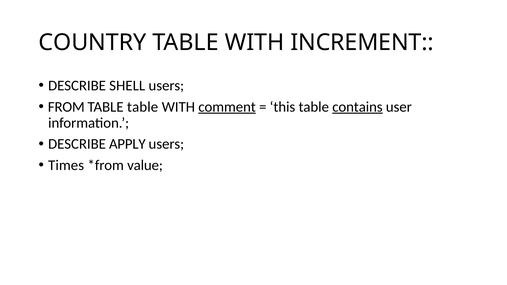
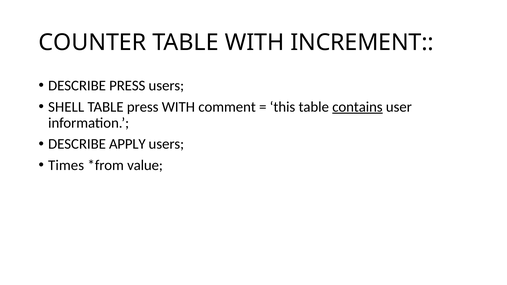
COUNTRY: COUNTRY -> COUNTER
DESCRIBE SHELL: SHELL -> PRESS
FROM: FROM -> SHELL
TABLE table: table -> press
comment underline: present -> none
